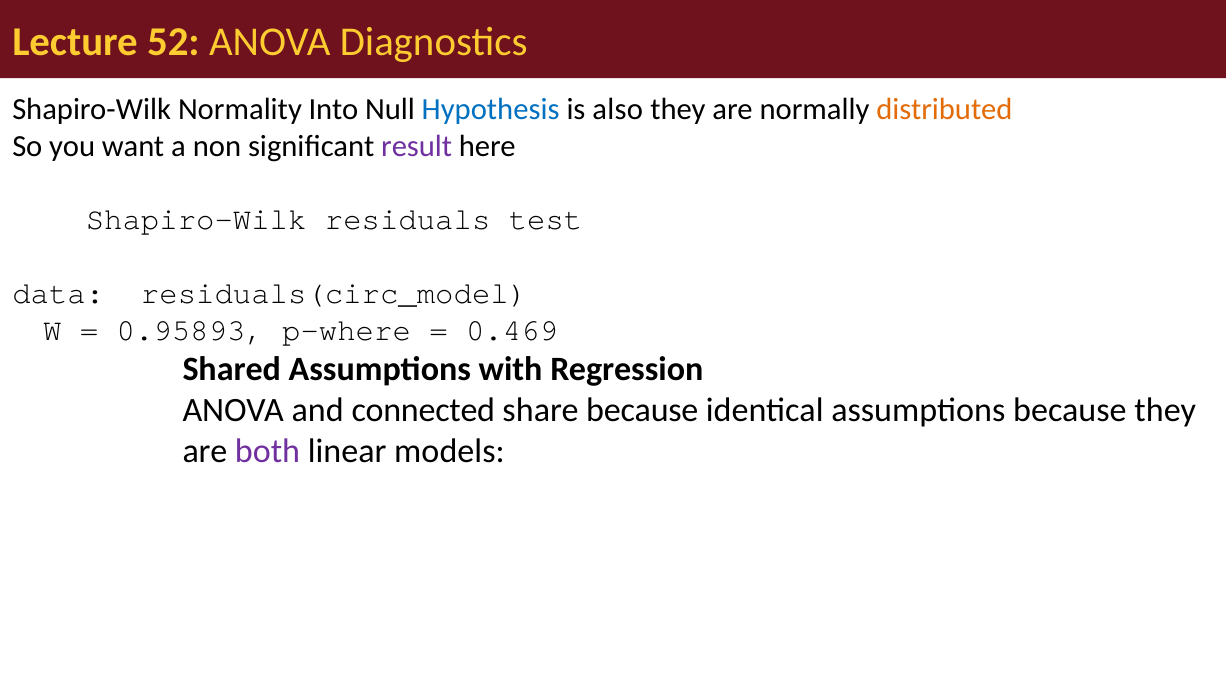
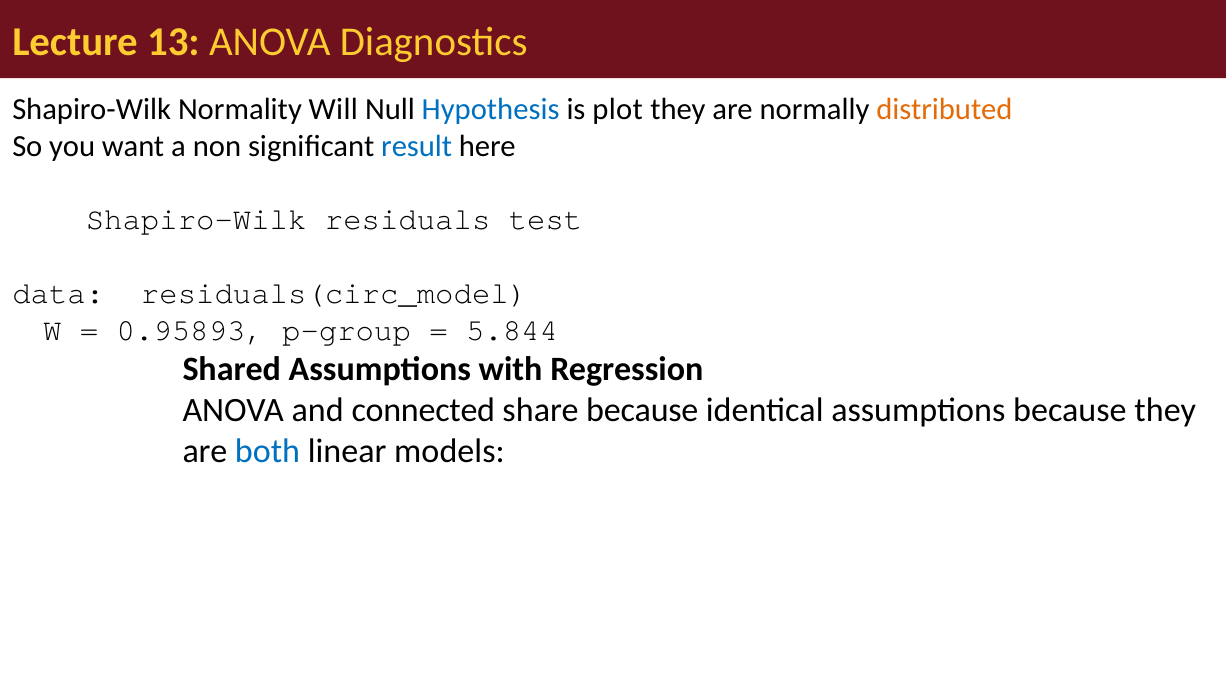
52: 52 -> 13
Into: Into -> Will
also: also -> plot
result colour: purple -> blue
p-where: p-where -> p-group
0.469: 0.469 -> 5.844
both colour: purple -> blue
